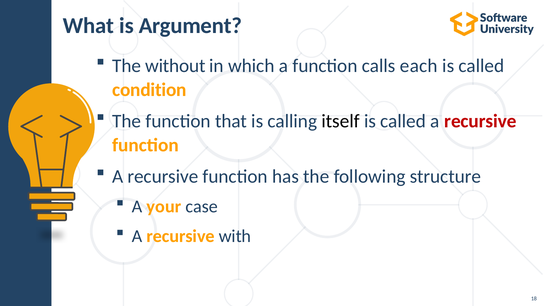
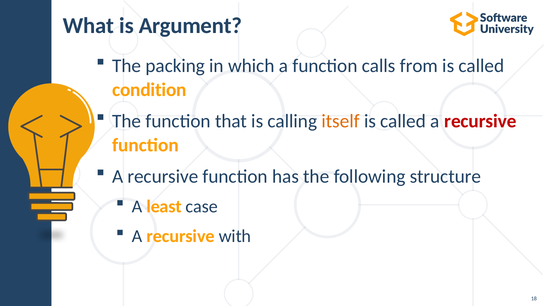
without: without -> packing
each: each -> from
itself colour: black -> orange
your: your -> least
